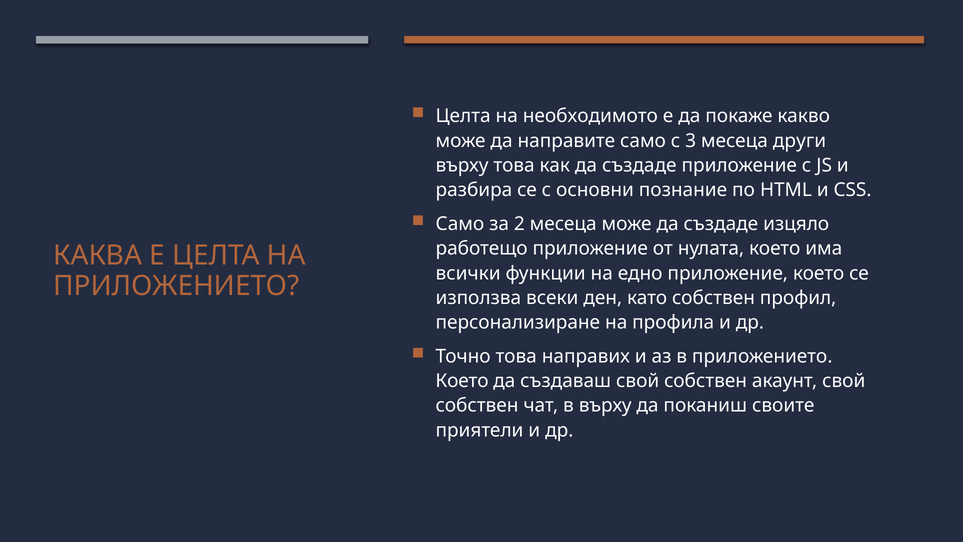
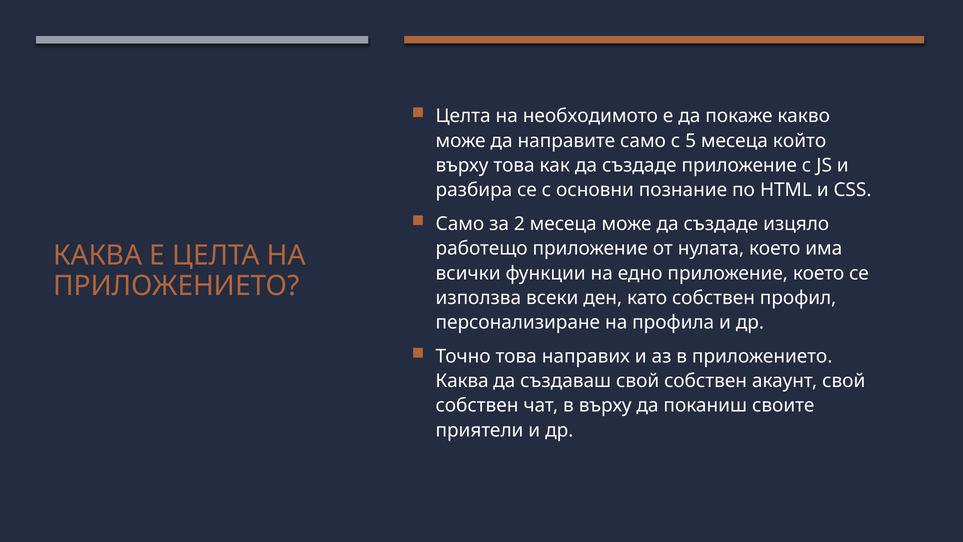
3: 3 -> 5
други: други -> който
Което at (462, 381): Което -> Каква
